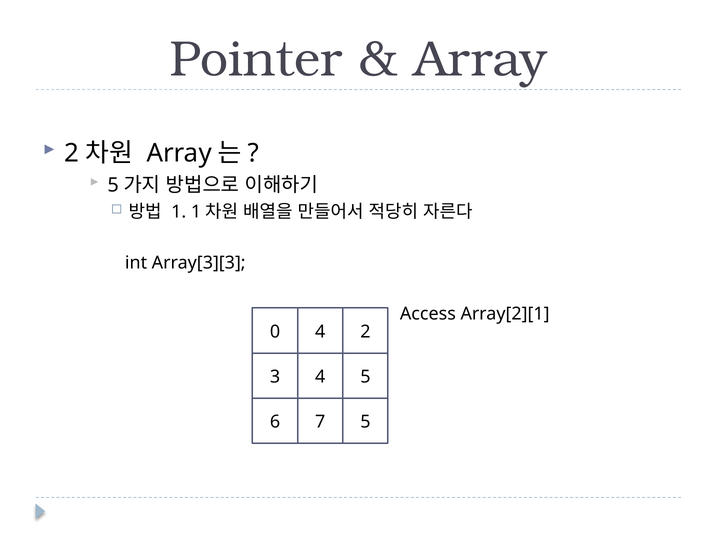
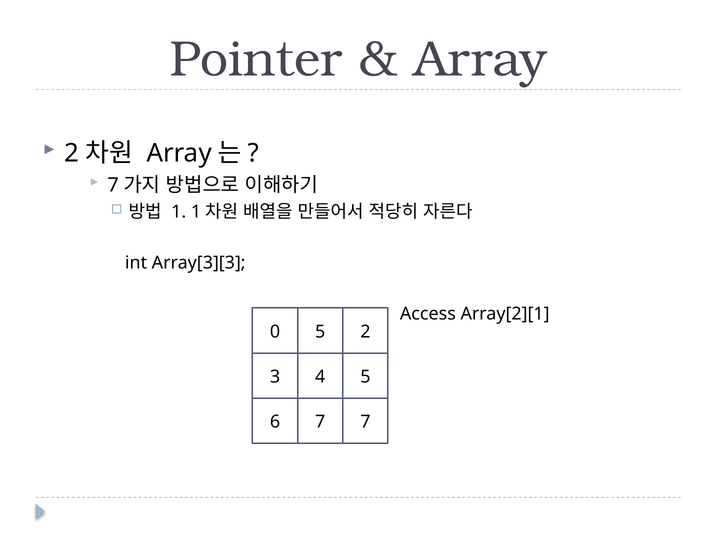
5 at (113, 186): 5 -> 7
0 4: 4 -> 5
7 5: 5 -> 7
